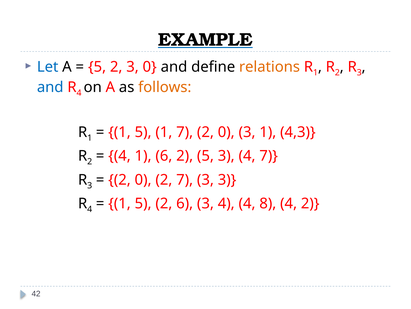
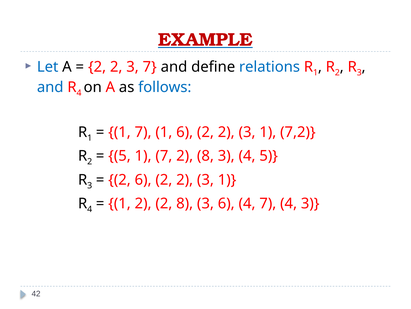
EXAMPLE colour: black -> red
5 at (97, 67): 5 -> 2
3 0: 0 -> 7
relations colour: orange -> blue
follows colour: orange -> blue
5 at (143, 132): 5 -> 7
1 7: 7 -> 6
0 at (226, 132): 0 -> 2
4,3: 4,3 -> 7,2
4 at (120, 156): 4 -> 5
6 at (164, 156): 6 -> 7
5 at (205, 156): 5 -> 8
4 7: 7 -> 5
0 at (143, 179): 0 -> 6
7 at (185, 179): 7 -> 2
3 at (227, 179): 3 -> 1
5 at (143, 203): 5 -> 2
6 at (185, 203): 6 -> 8
4 at (226, 203): 4 -> 6
4 8: 8 -> 7
4 2: 2 -> 3
